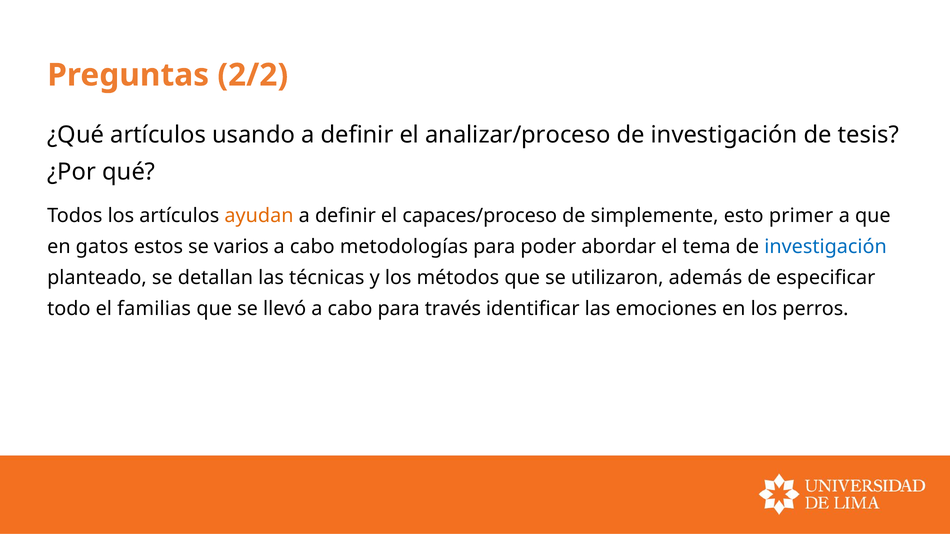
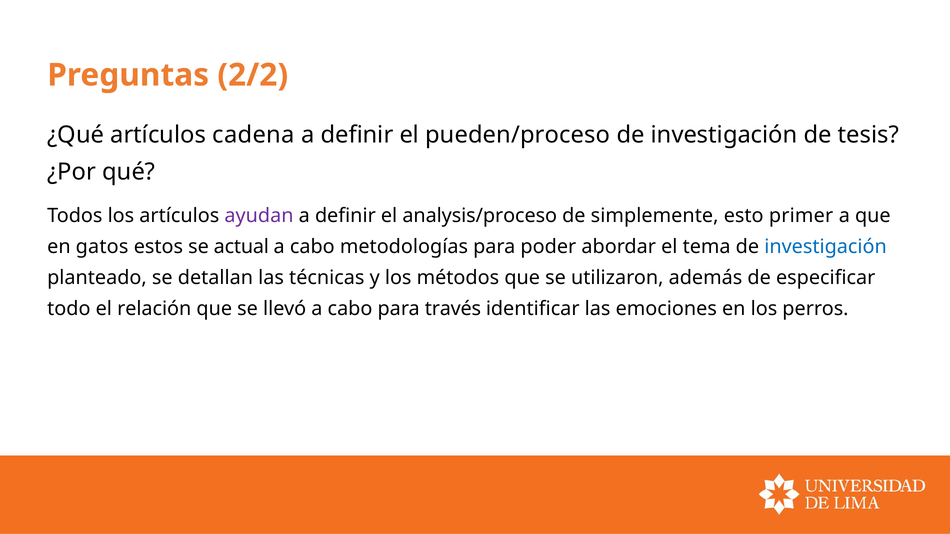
usando: usando -> cadena
analizar/proceso: analizar/proceso -> pueden/proceso
ayudan colour: orange -> purple
capaces/proceso: capaces/proceso -> analysis/proceso
varios: varios -> actual
familias: familias -> relación
